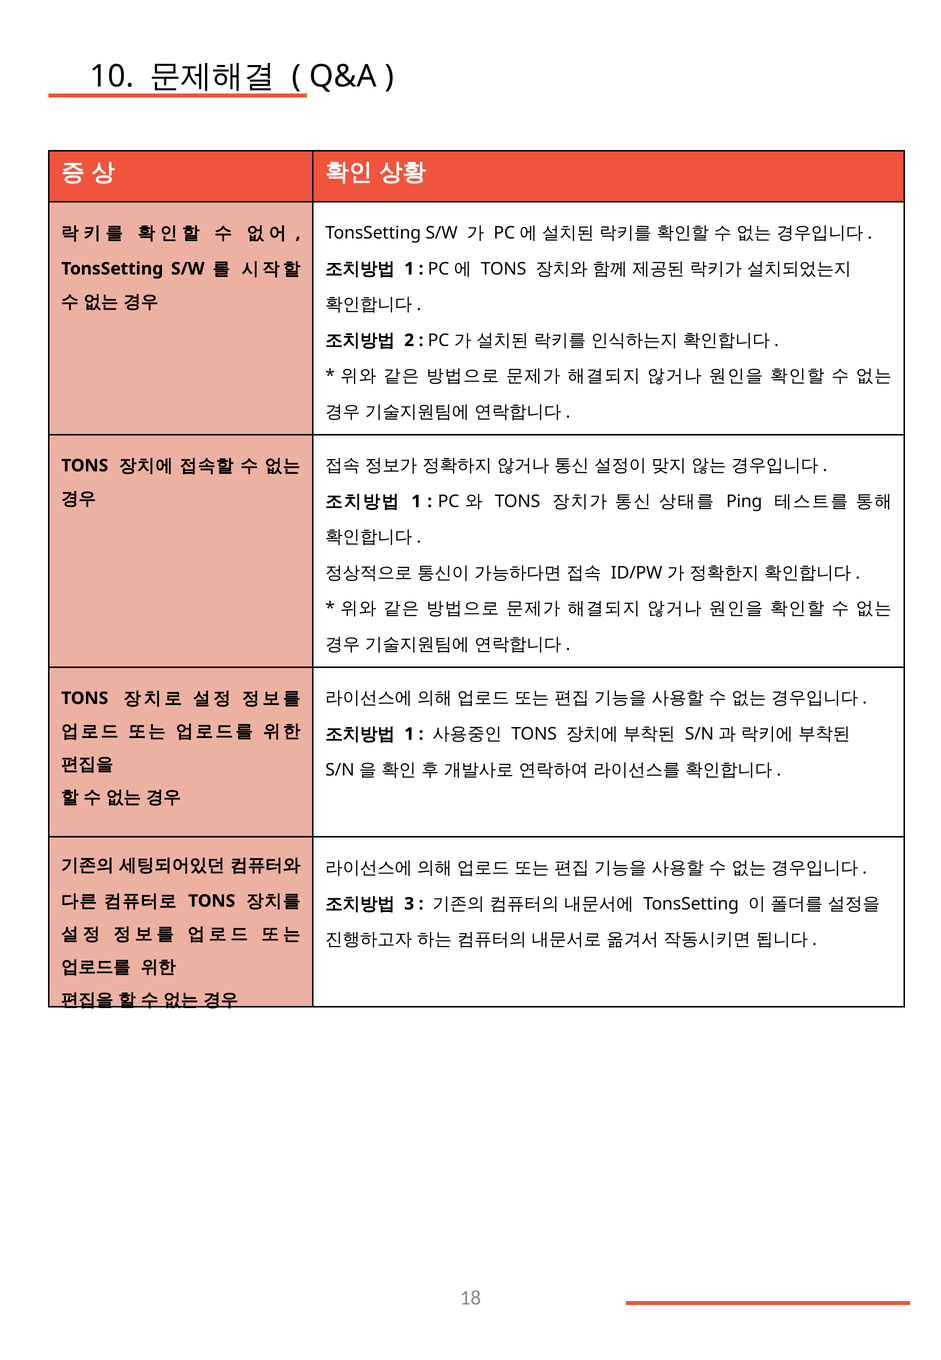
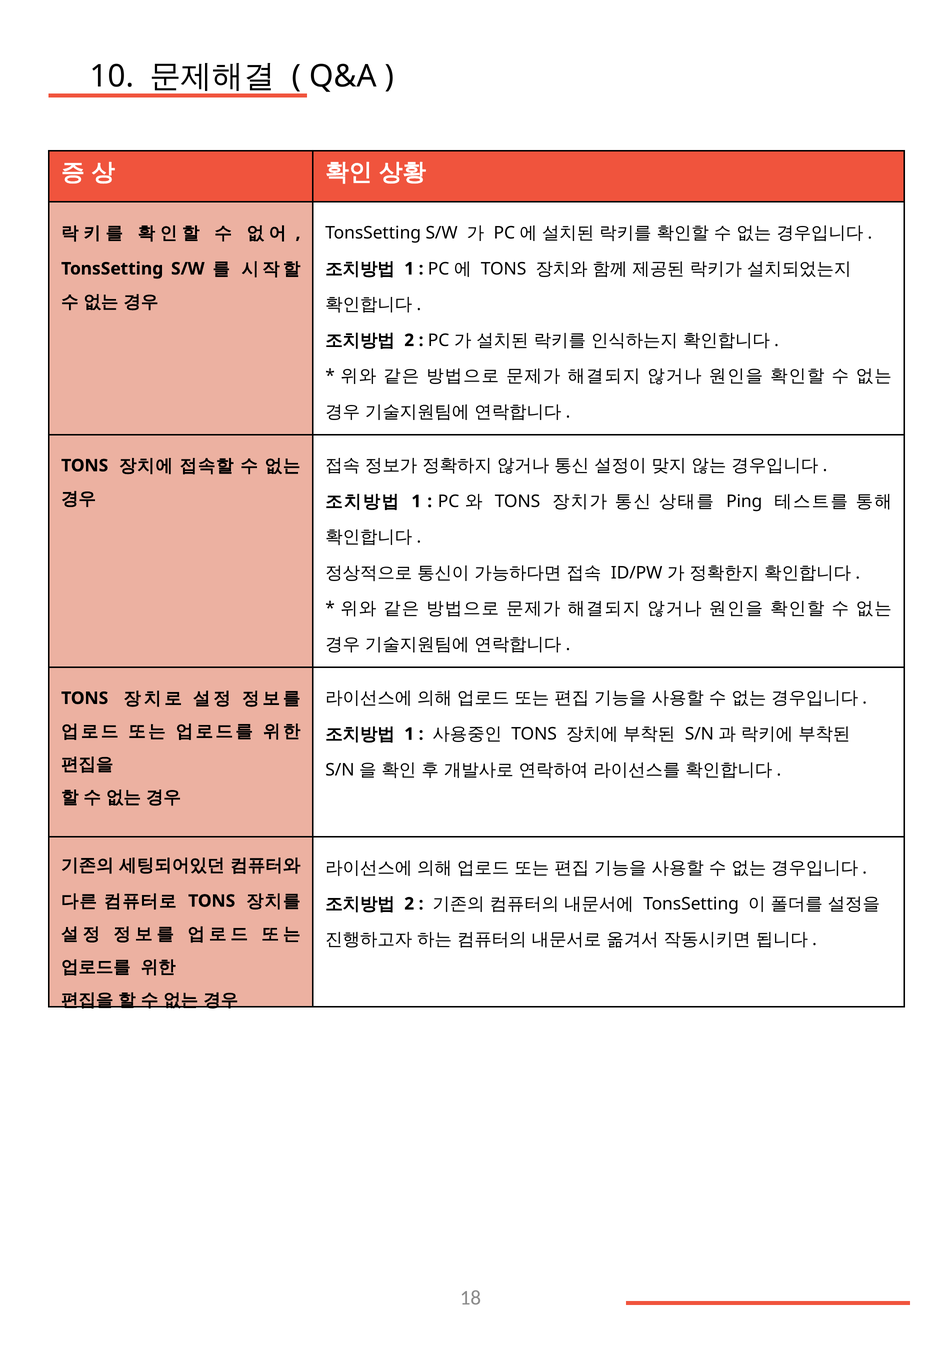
3 at (409, 903): 3 -> 2
